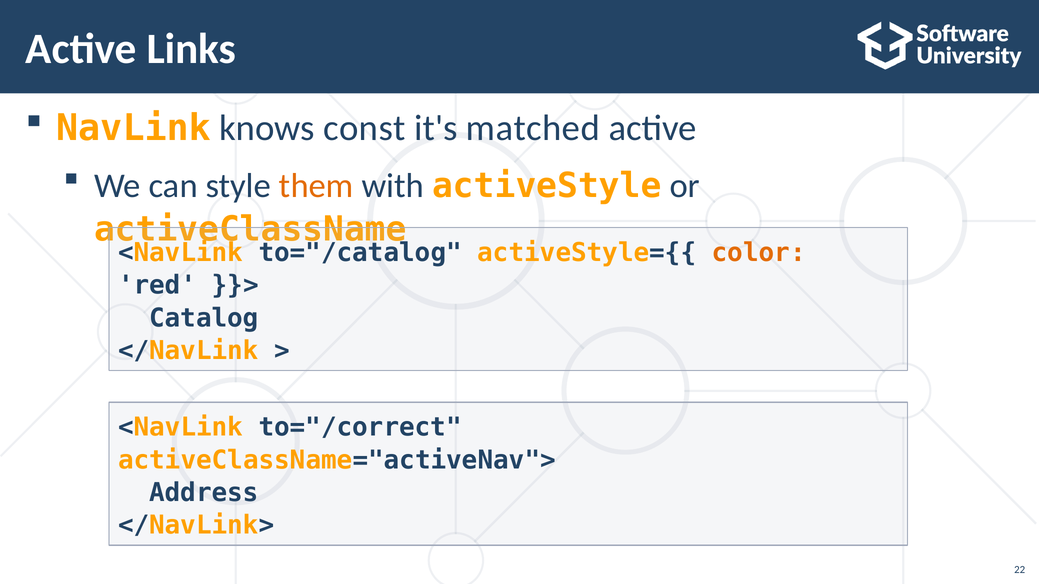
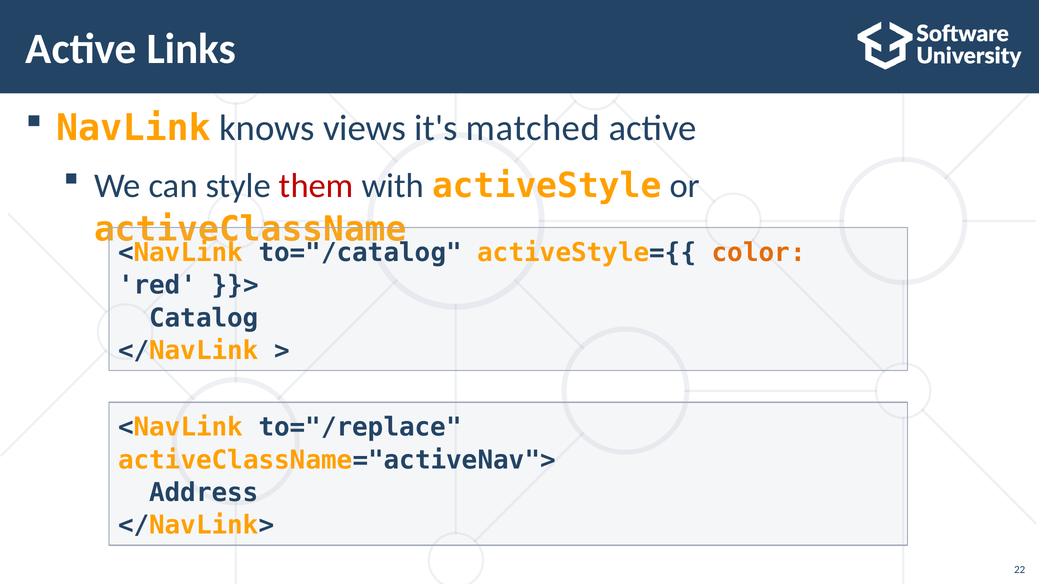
const: const -> views
them colour: orange -> red
to="/correct: to="/correct -> to="/replace
